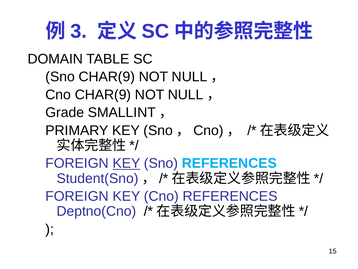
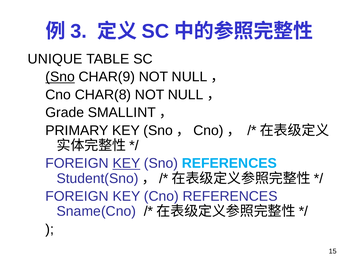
DOMAIN: DOMAIN -> UNIQUE
Sno at (60, 77) underline: none -> present
Cno CHAR(9: CHAR(9 -> CHAR(8
Deptno(Cno: Deptno(Cno -> Sname(Cno
